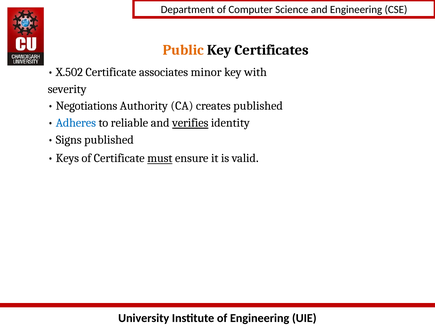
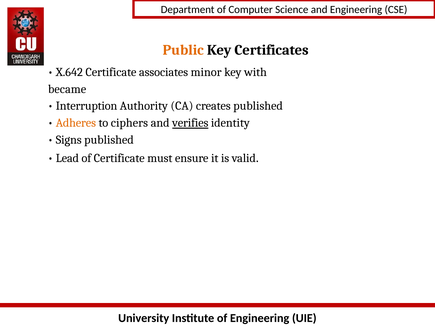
X.502: X.502 -> X.642
severity: severity -> became
Negotiations: Negotiations -> Interruption
Adheres colour: blue -> orange
reliable: reliable -> ciphers
Keys: Keys -> Lead
must underline: present -> none
